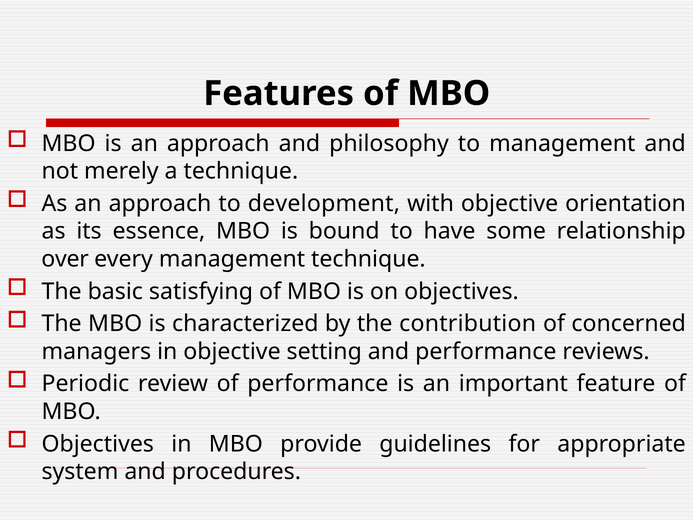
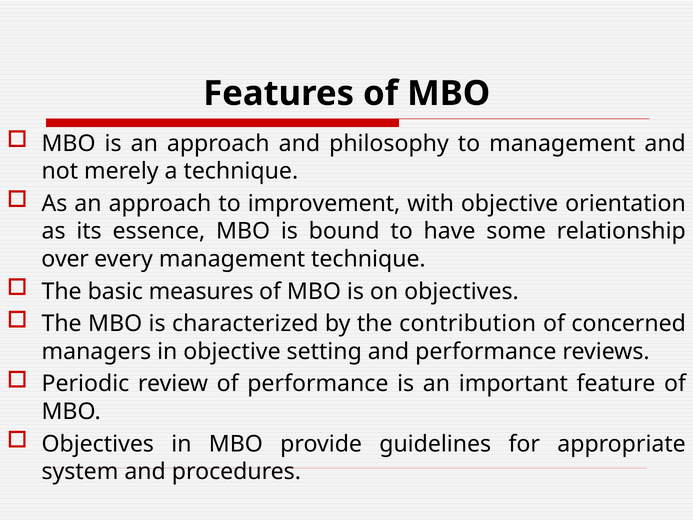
development: development -> improvement
satisfying: satisfying -> measures
